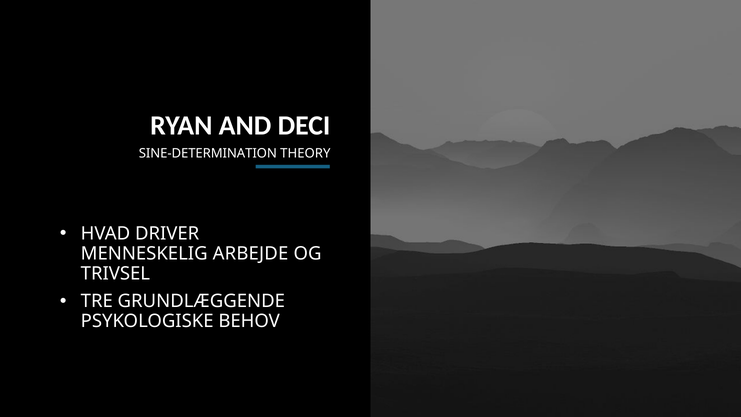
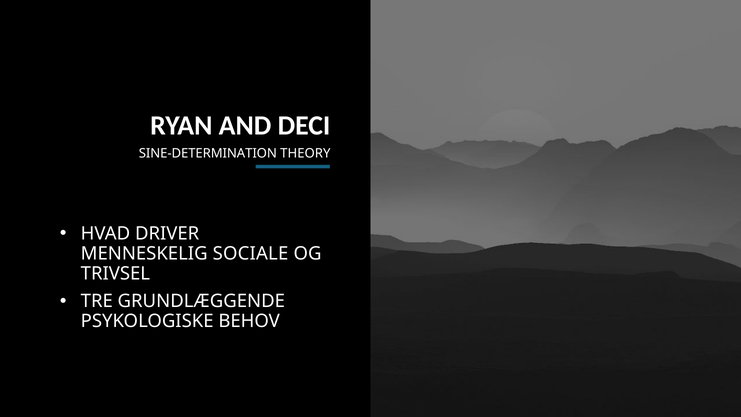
ARBEJDE: ARBEJDE -> SOCIALE
